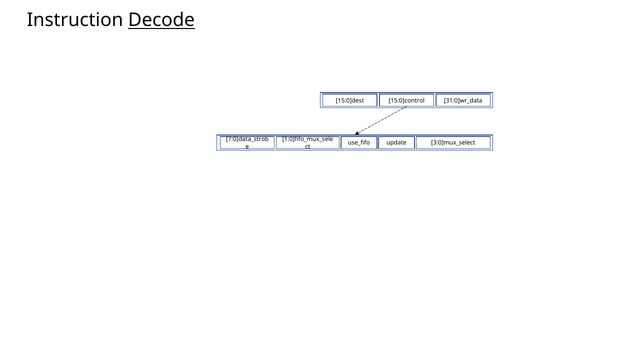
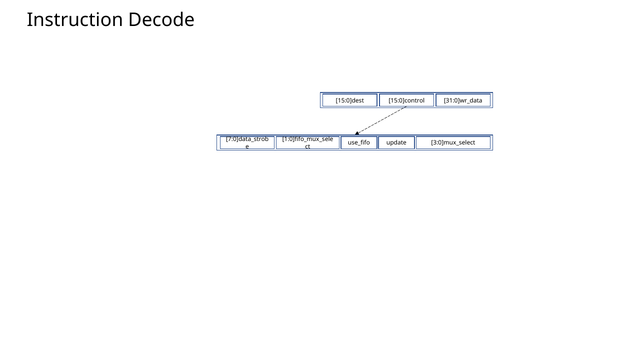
Decode underline: present -> none
